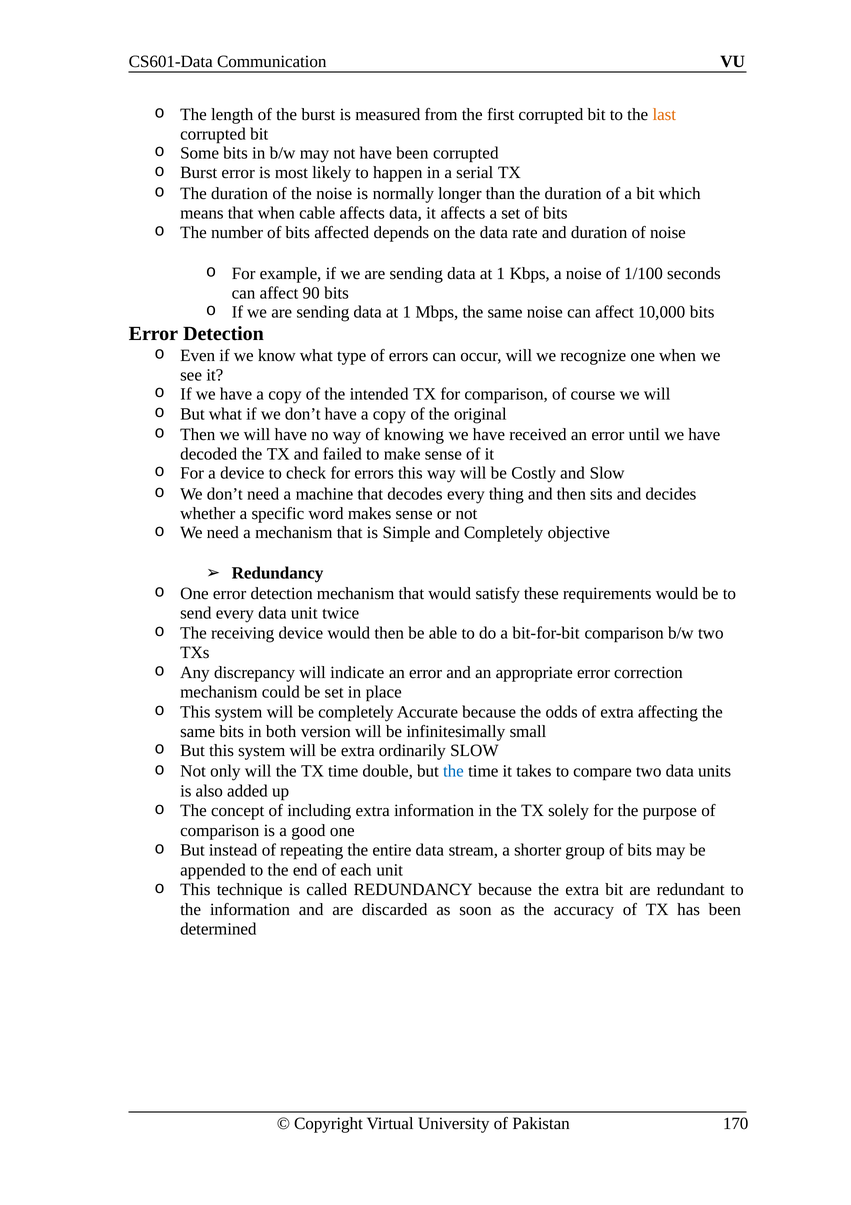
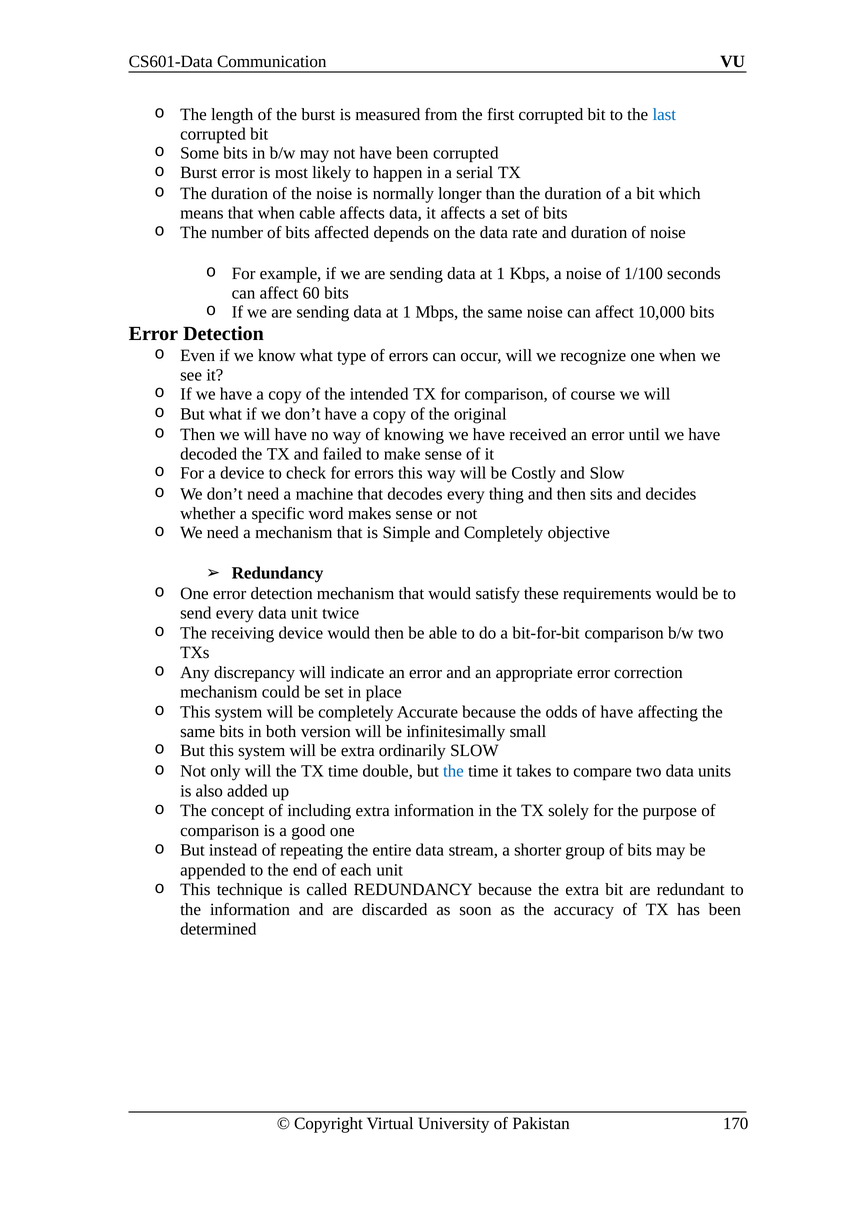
last colour: orange -> blue
90: 90 -> 60
of extra: extra -> have
